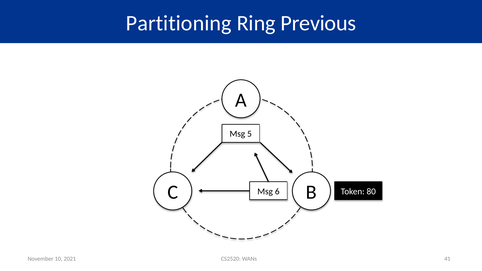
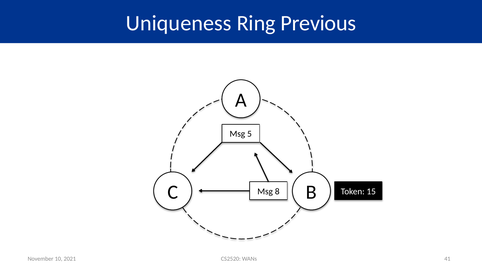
Partitioning: Partitioning -> Uniqueness
6: 6 -> 8
80: 80 -> 15
